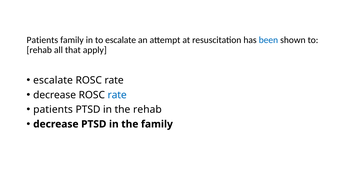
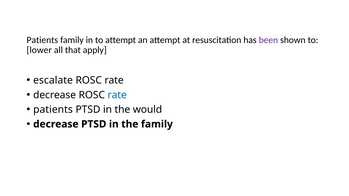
to escalate: escalate -> attempt
been colour: blue -> purple
rehab at (39, 50): rehab -> lower
the rehab: rehab -> would
